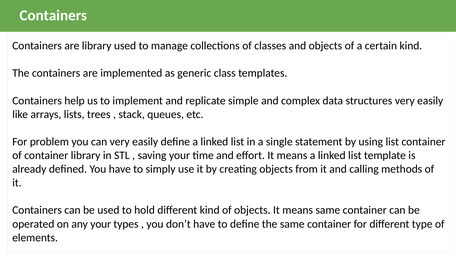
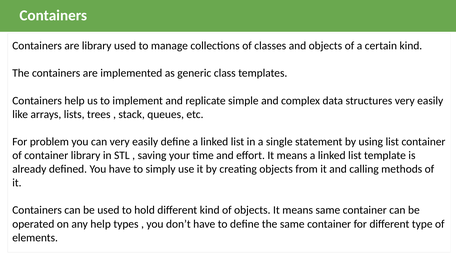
any your: your -> help
